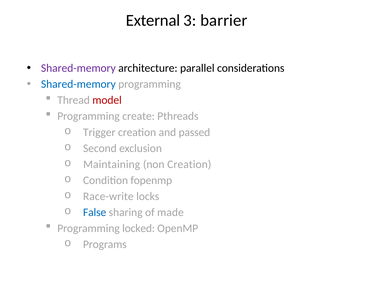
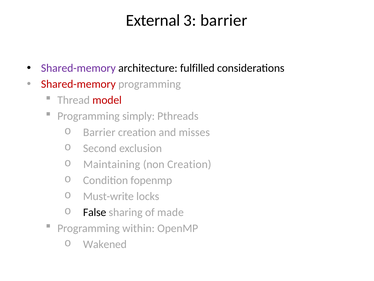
parallel: parallel -> fulfilled
Shared-memory at (78, 84) colour: blue -> red
create: create -> simply
Trigger at (99, 132): Trigger -> Barrier
passed: passed -> misses
Race-write: Race-write -> Must-write
False colour: blue -> black
locked: locked -> within
Programs: Programs -> Wakened
